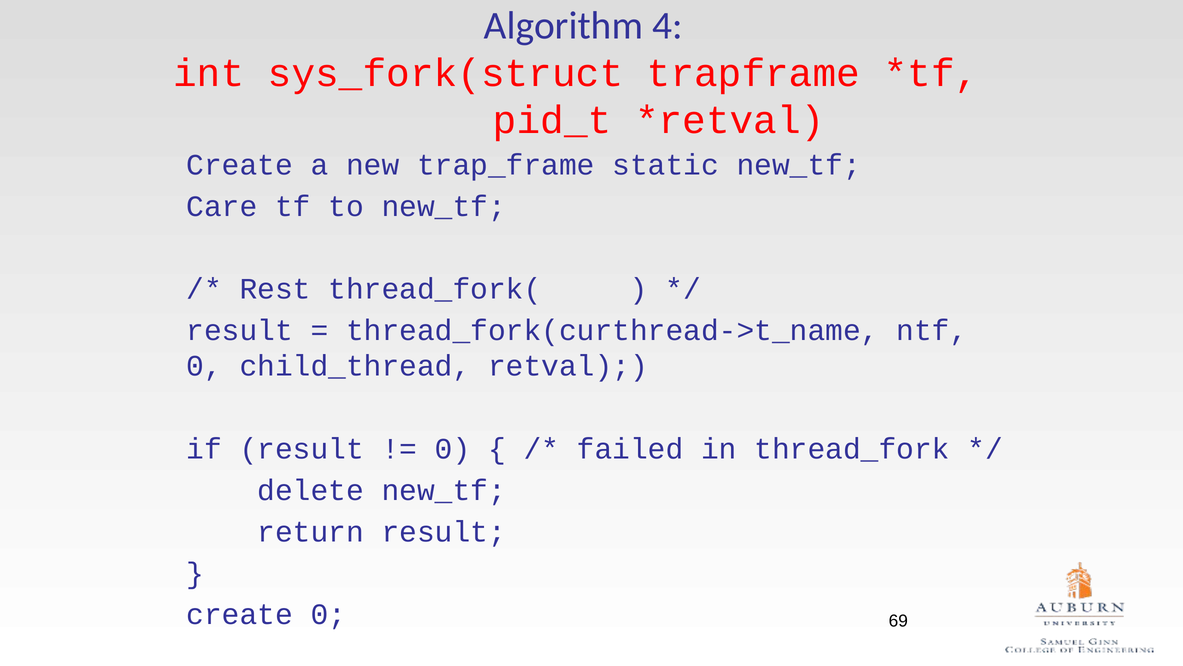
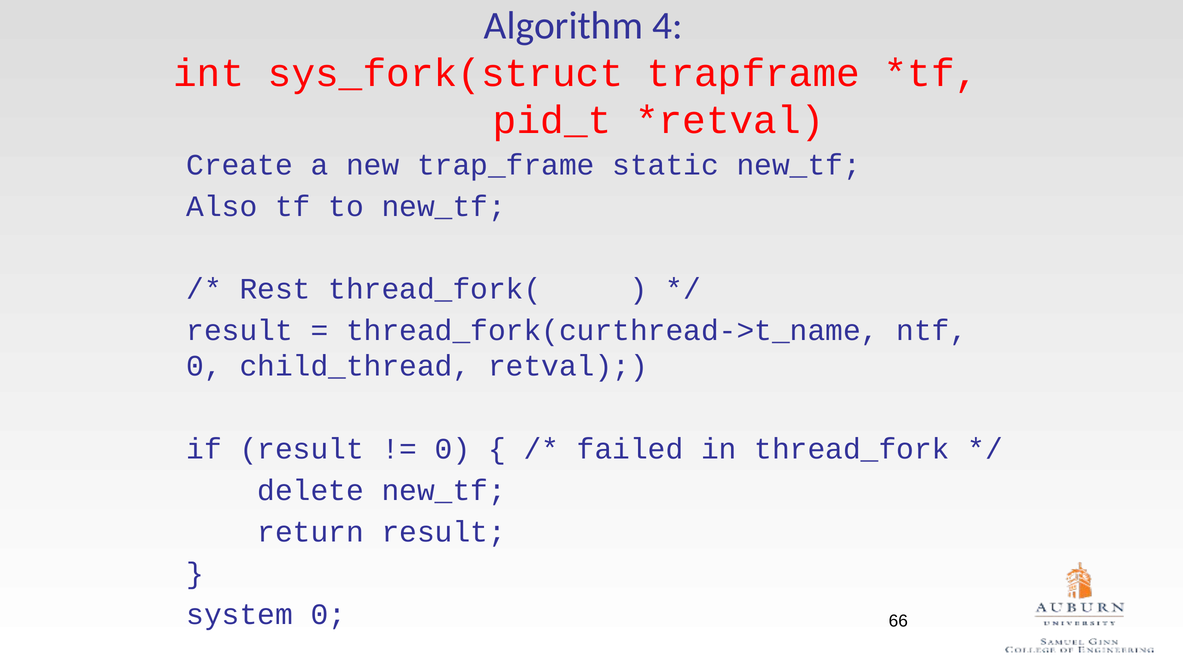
Care: Care -> Also
create at (240, 614): create -> system
69: 69 -> 66
